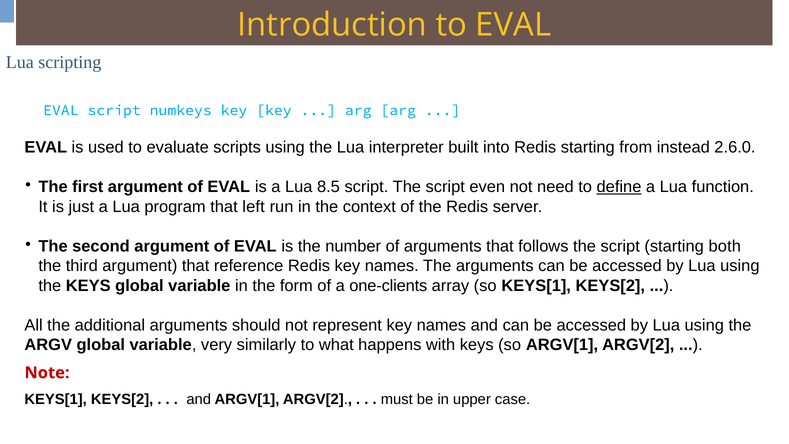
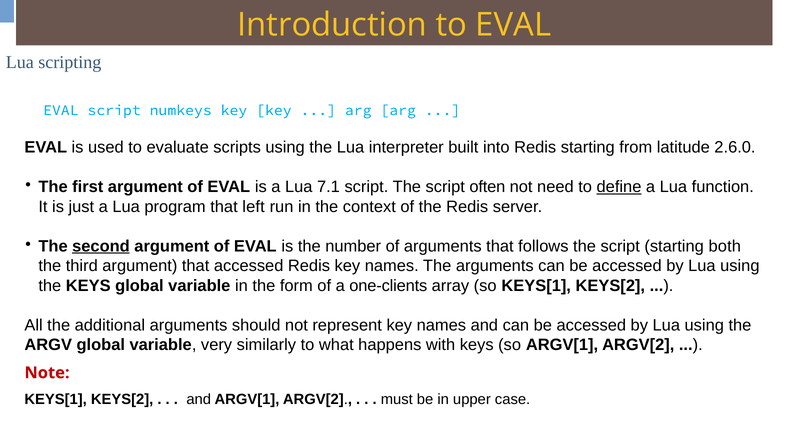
instead: instead -> latitude
8.5: 8.5 -> 7.1
even: even -> often
second underline: none -> present
that reference: reference -> accessed
